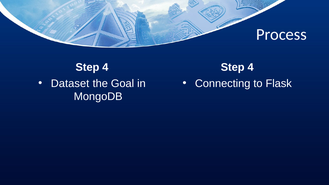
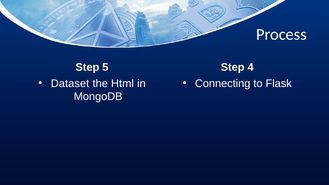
4 at (105, 67): 4 -> 5
Goal: Goal -> Html
